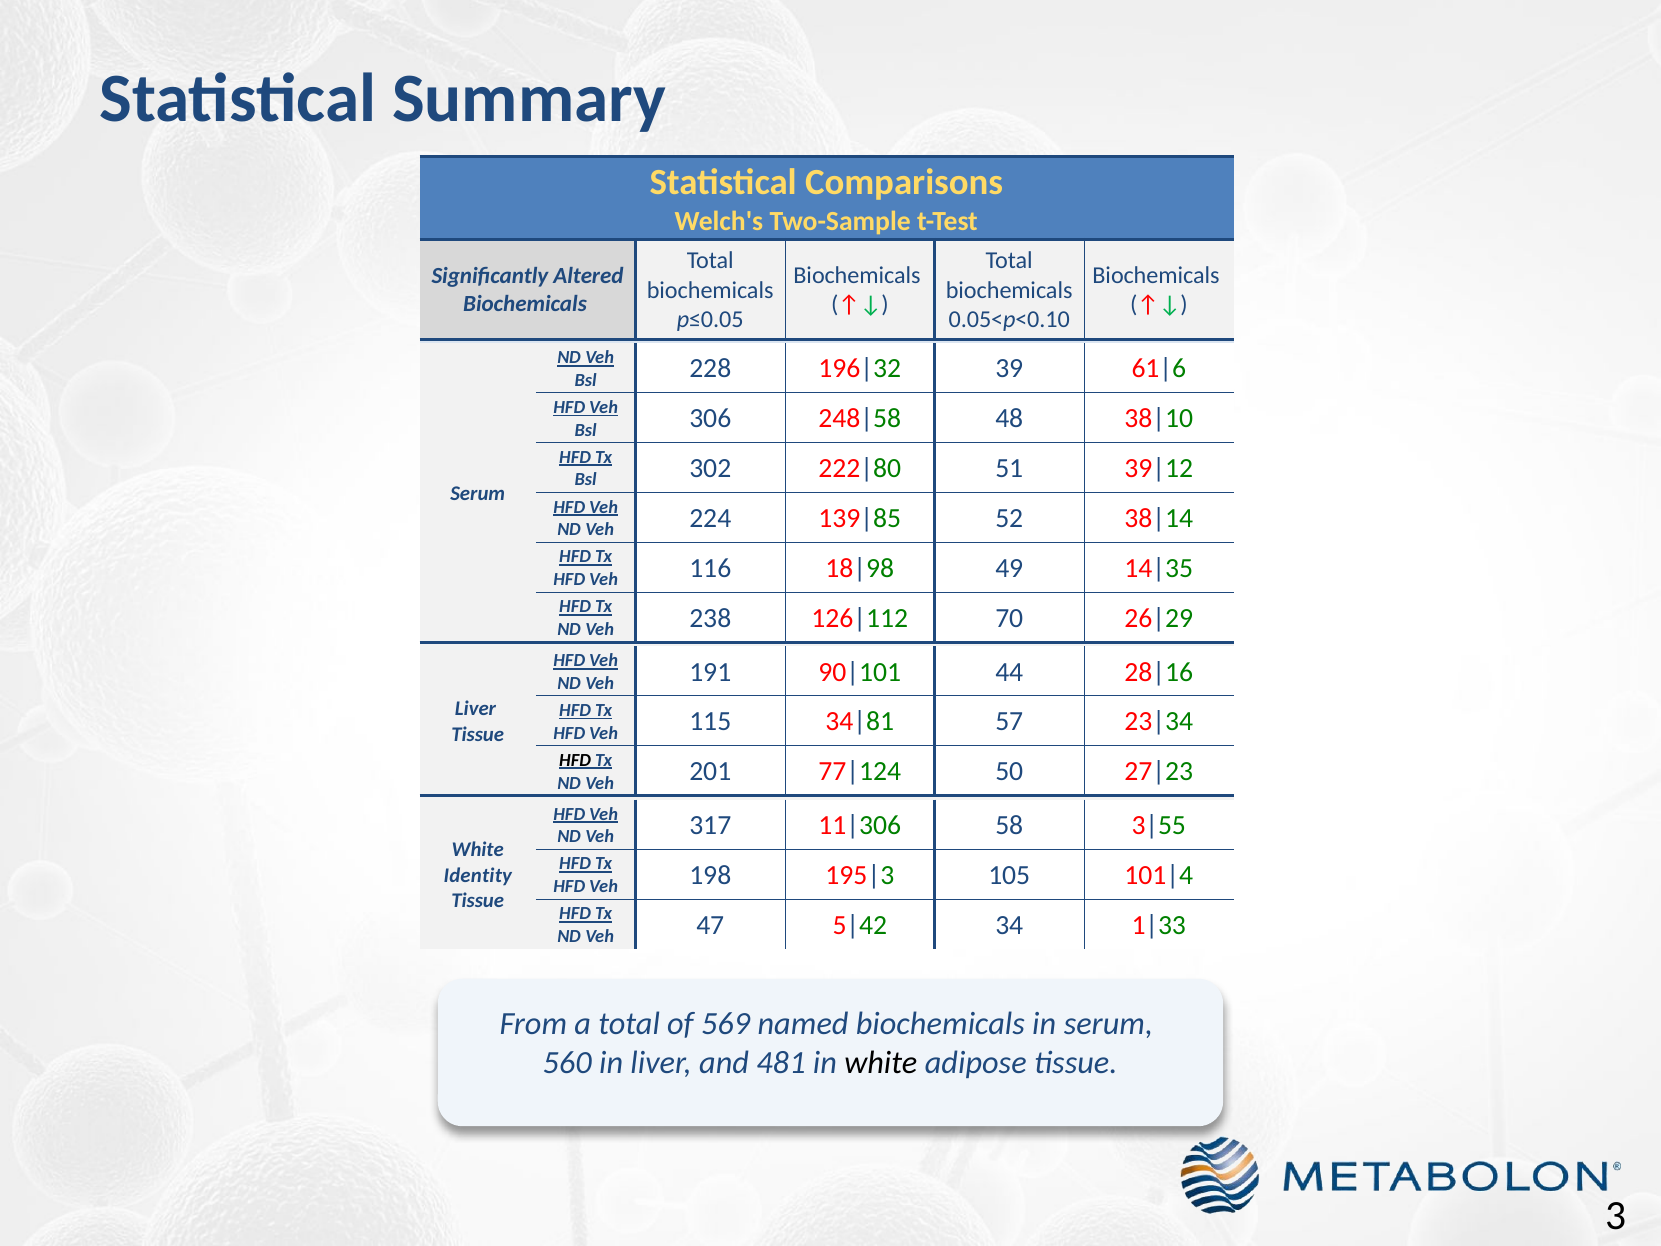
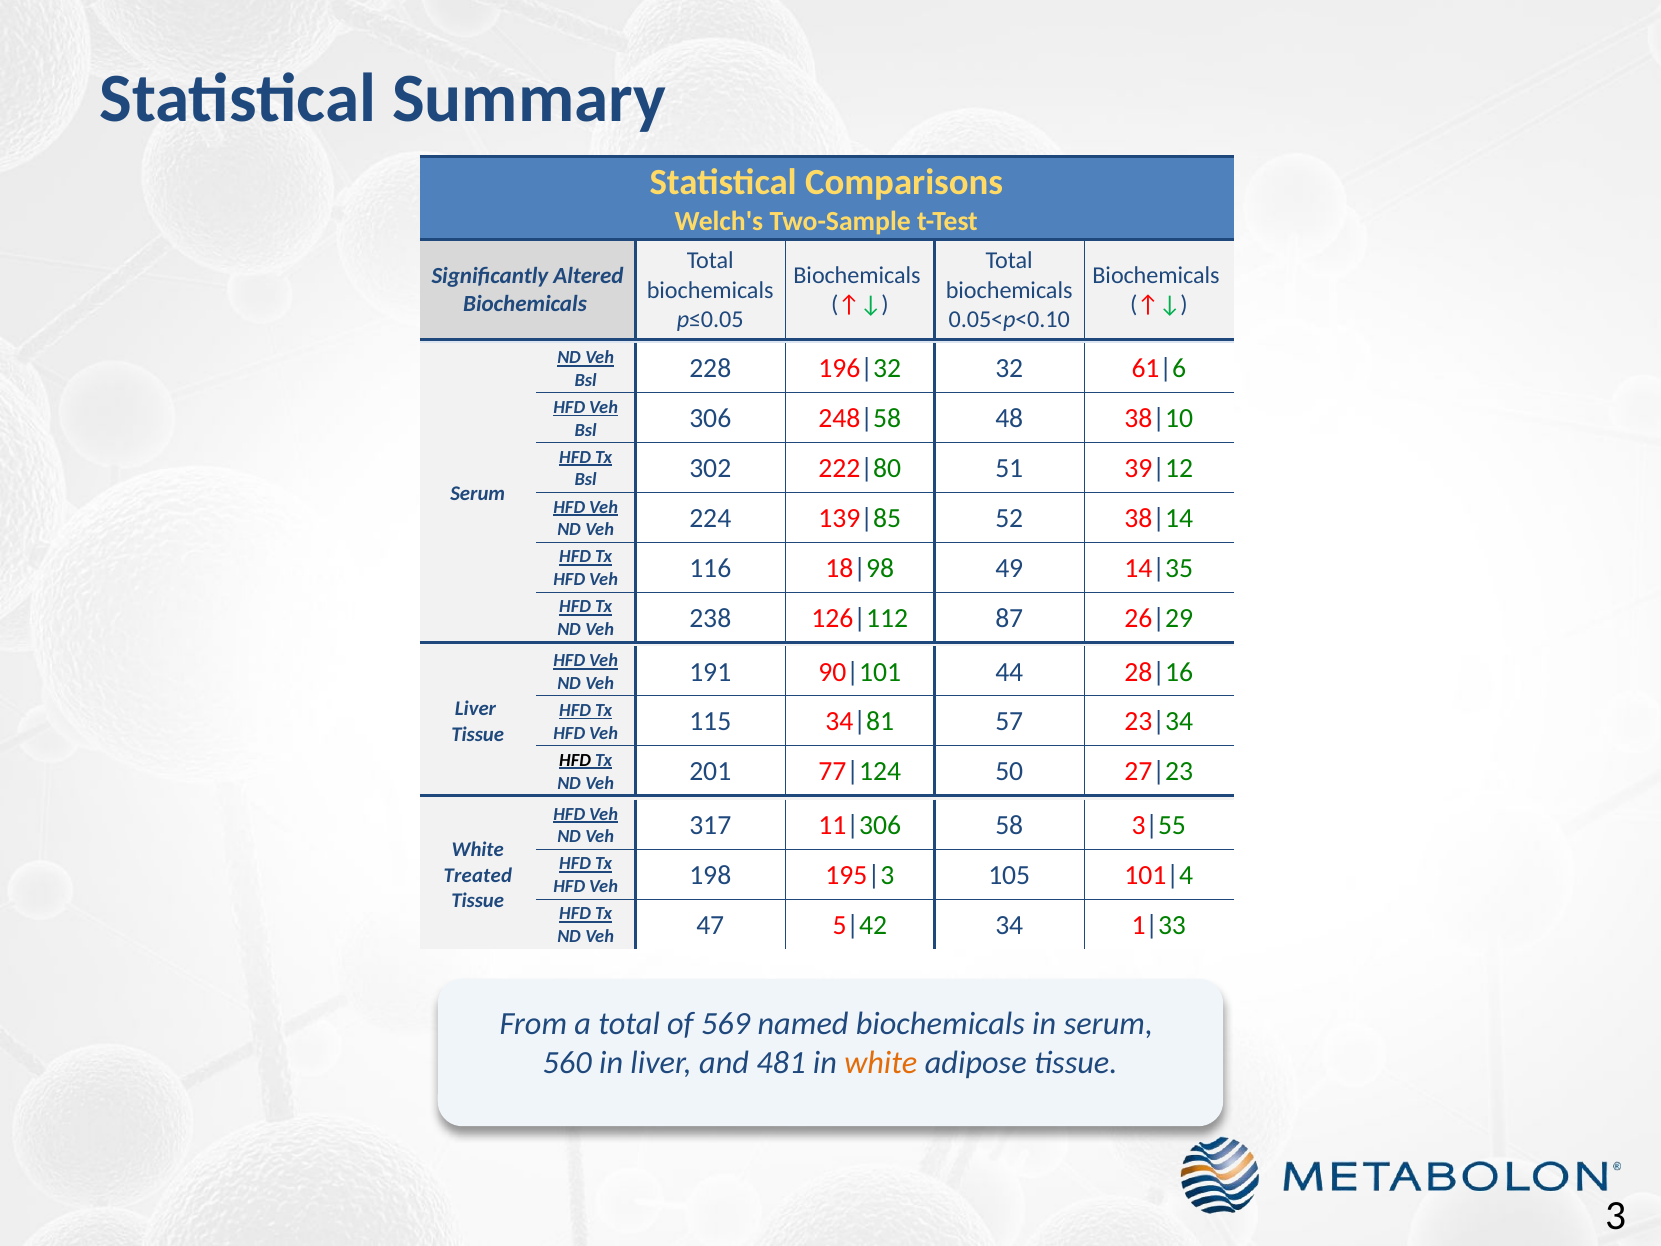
39: 39 -> 32
70: 70 -> 87
Identity: Identity -> Treated
white at (881, 1063) colour: black -> orange
